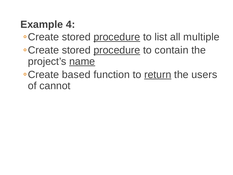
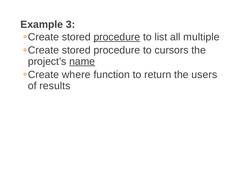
4: 4 -> 3
procedure at (117, 50) underline: present -> none
contain: contain -> cursors
based: based -> where
return underline: present -> none
cannot: cannot -> results
